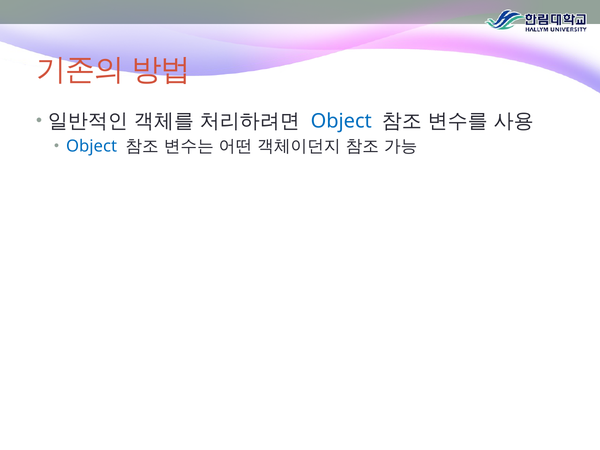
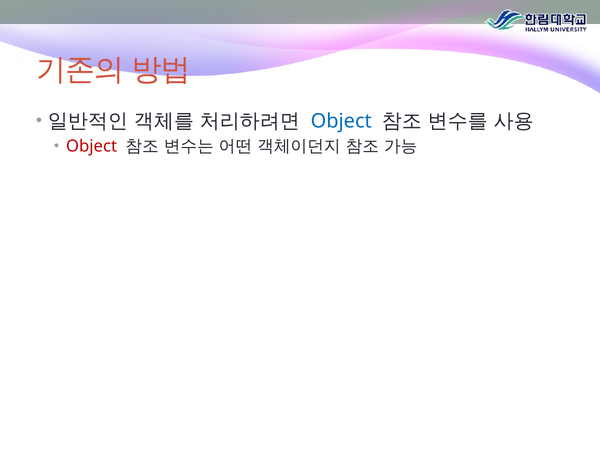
Object at (92, 146) colour: blue -> red
